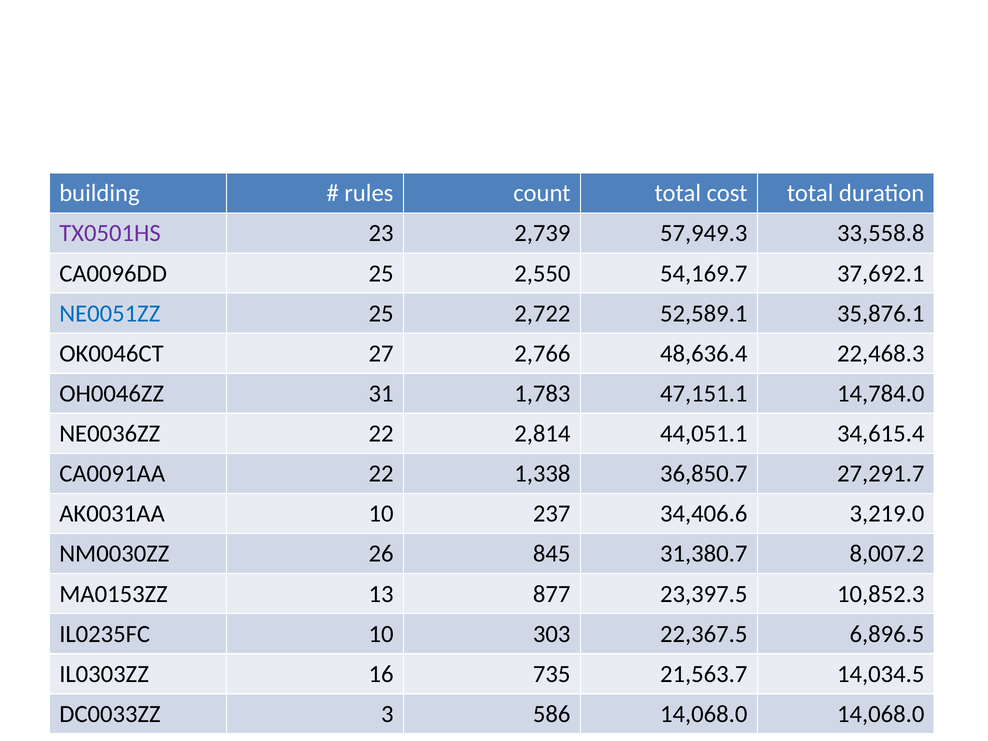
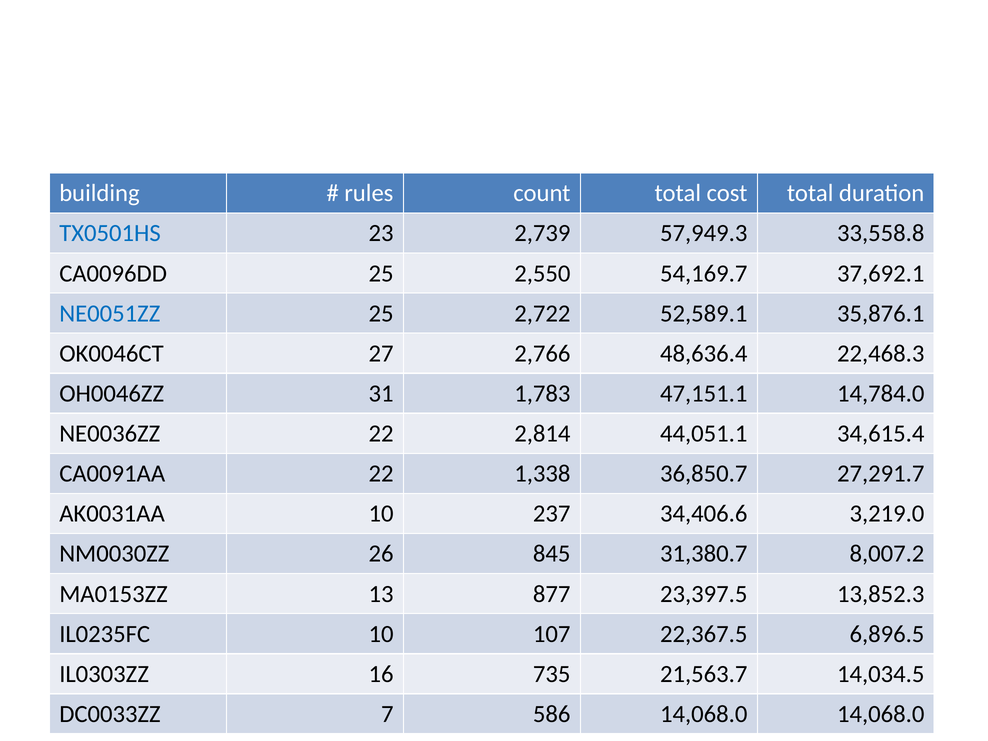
TX0501HS colour: purple -> blue
10,852.3: 10,852.3 -> 13,852.3
303: 303 -> 107
3: 3 -> 7
